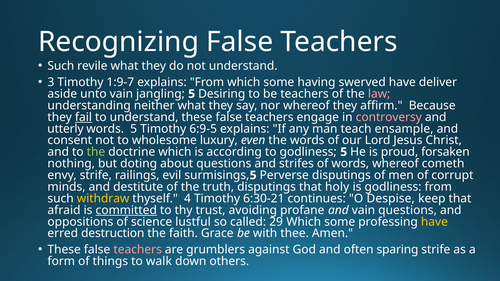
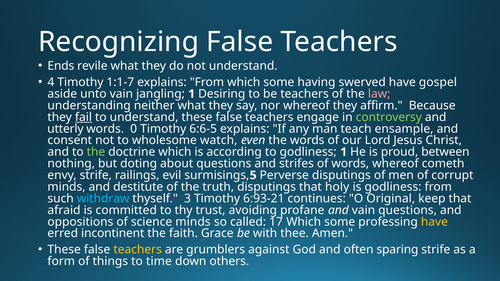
Such at (61, 66): Such -> Ends
3: 3 -> 4
1:9-7: 1:9-7 -> 1:1-7
deliver: deliver -> gospel
jangling 5: 5 -> 1
controversy colour: pink -> light green
words 5: 5 -> 0
6:9-5: 6:9-5 -> 6:6-5
luxury: luxury -> watch
godliness 5: 5 -> 1
forsaken: forsaken -> between
withdraw colour: yellow -> light blue
4: 4 -> 3
6:30-21: 6:30-21 -> 6:93-21
Despise: Despise -> Original
committed underline: present -> none
science lustful: lustful -> minds
29: 29 -> 17
destruction: destruction -> incontinent
teachers at (138, 250) colour: pink -> yellow
walk: walk -> time
